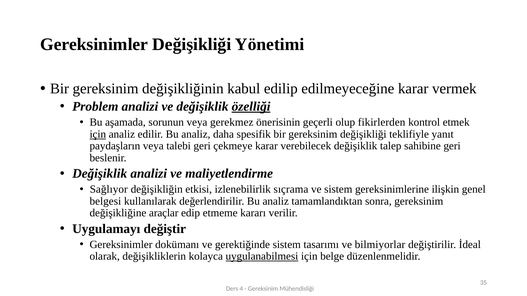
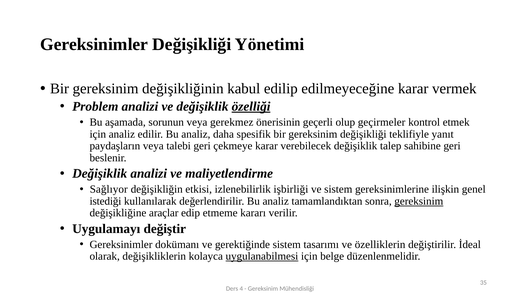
fikirlerden: fikirlerden -> geçirmeler
için at (98, 134) underline: present -> none
sıçrama: sıçrama -> işbirliği
belgesi: belgesi -> istediği
gereksinim at (419, 201) underline: none -> present
bilmiyorlar: bilmiyorlar -> özelliklerin
